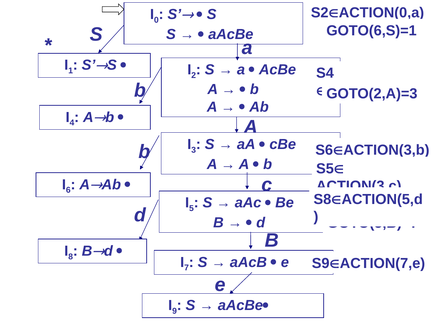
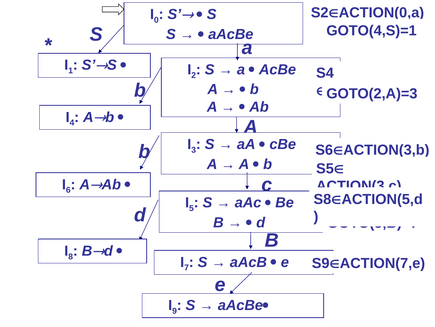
GOTO(6,S)=1: GOTO(6,S)=1 -> GOTO(4,S)=1
